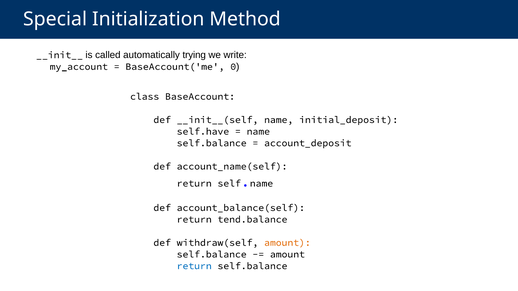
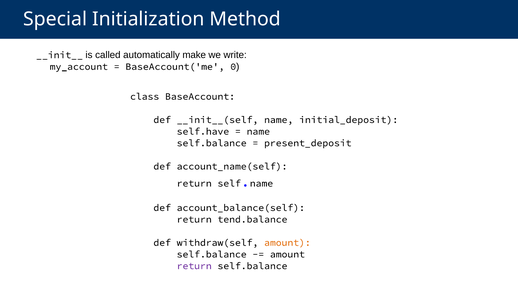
trying: trying -> make
account_deposit: account_deposit -> present_deposit
return at (194, 266) colour: blue -> purple
